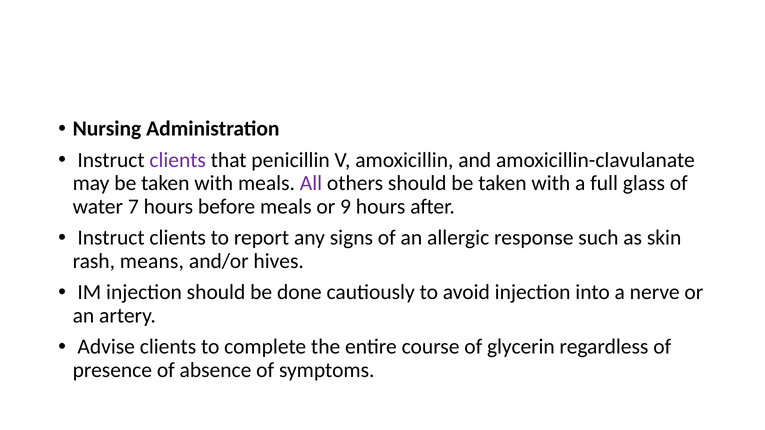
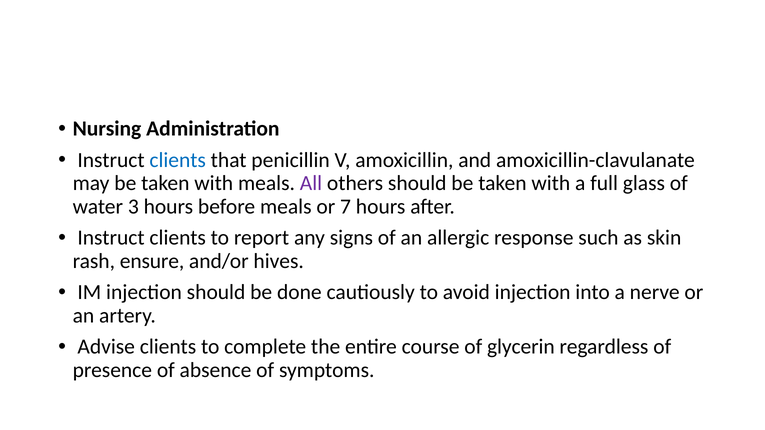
clients at (178, 160) colour: purple -> blue
7: 7 -> 3
9: 9 -> 7
means: means -> ensure
